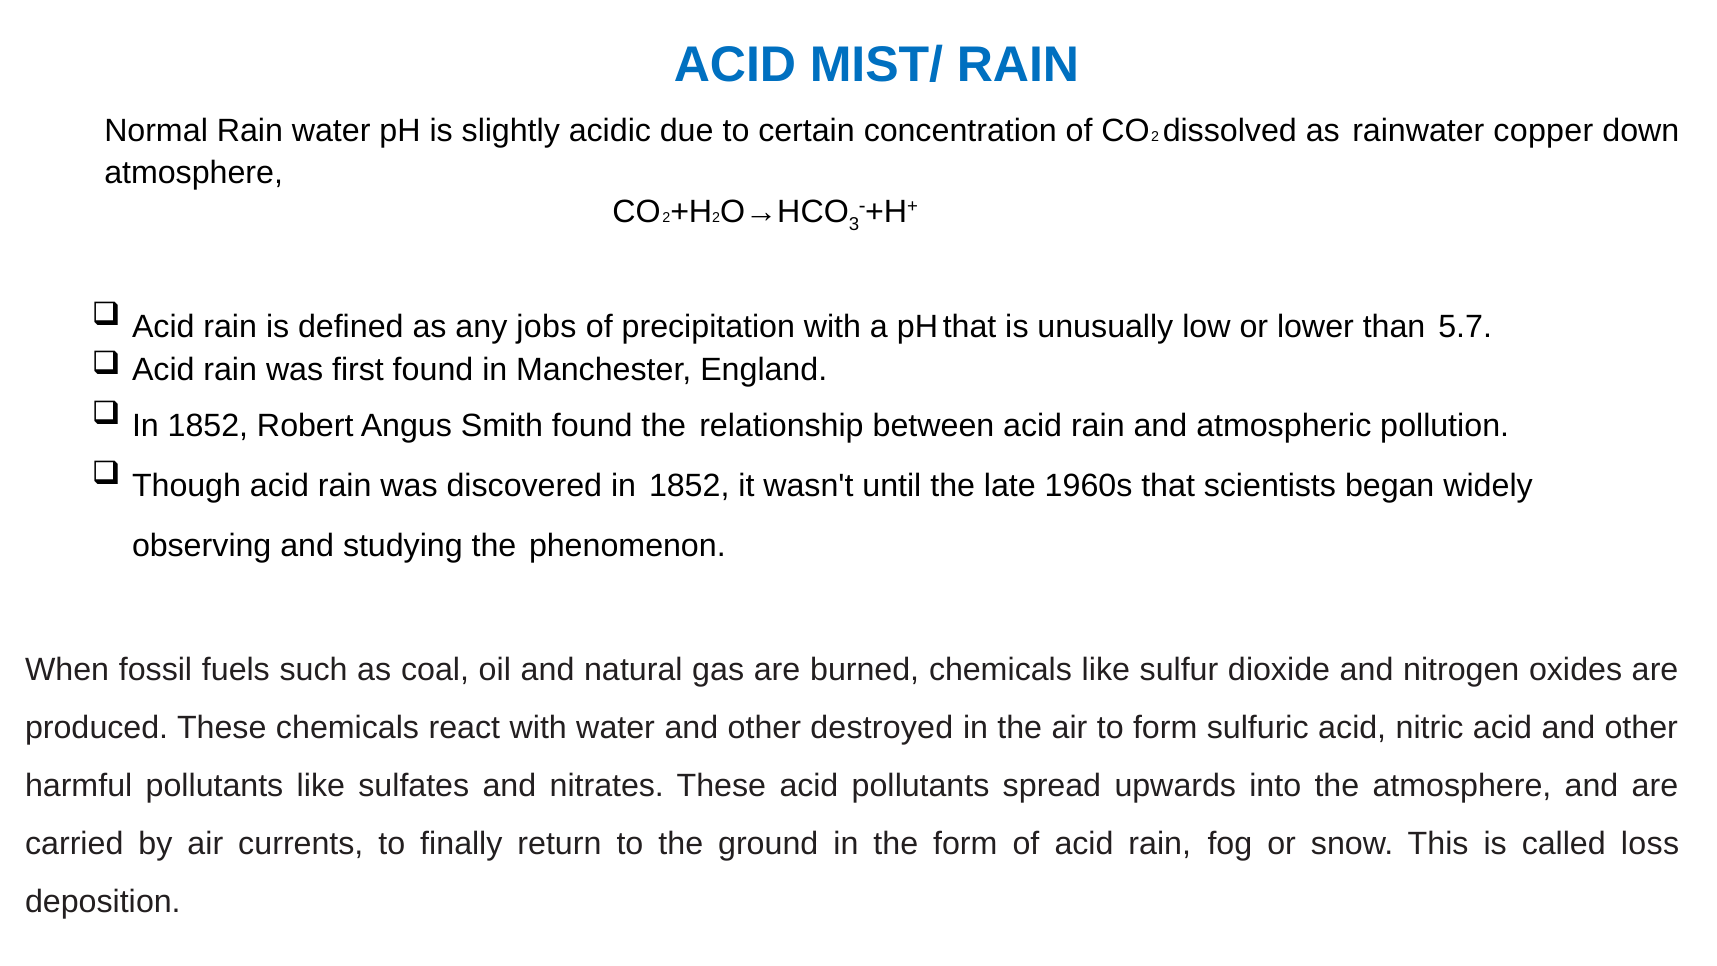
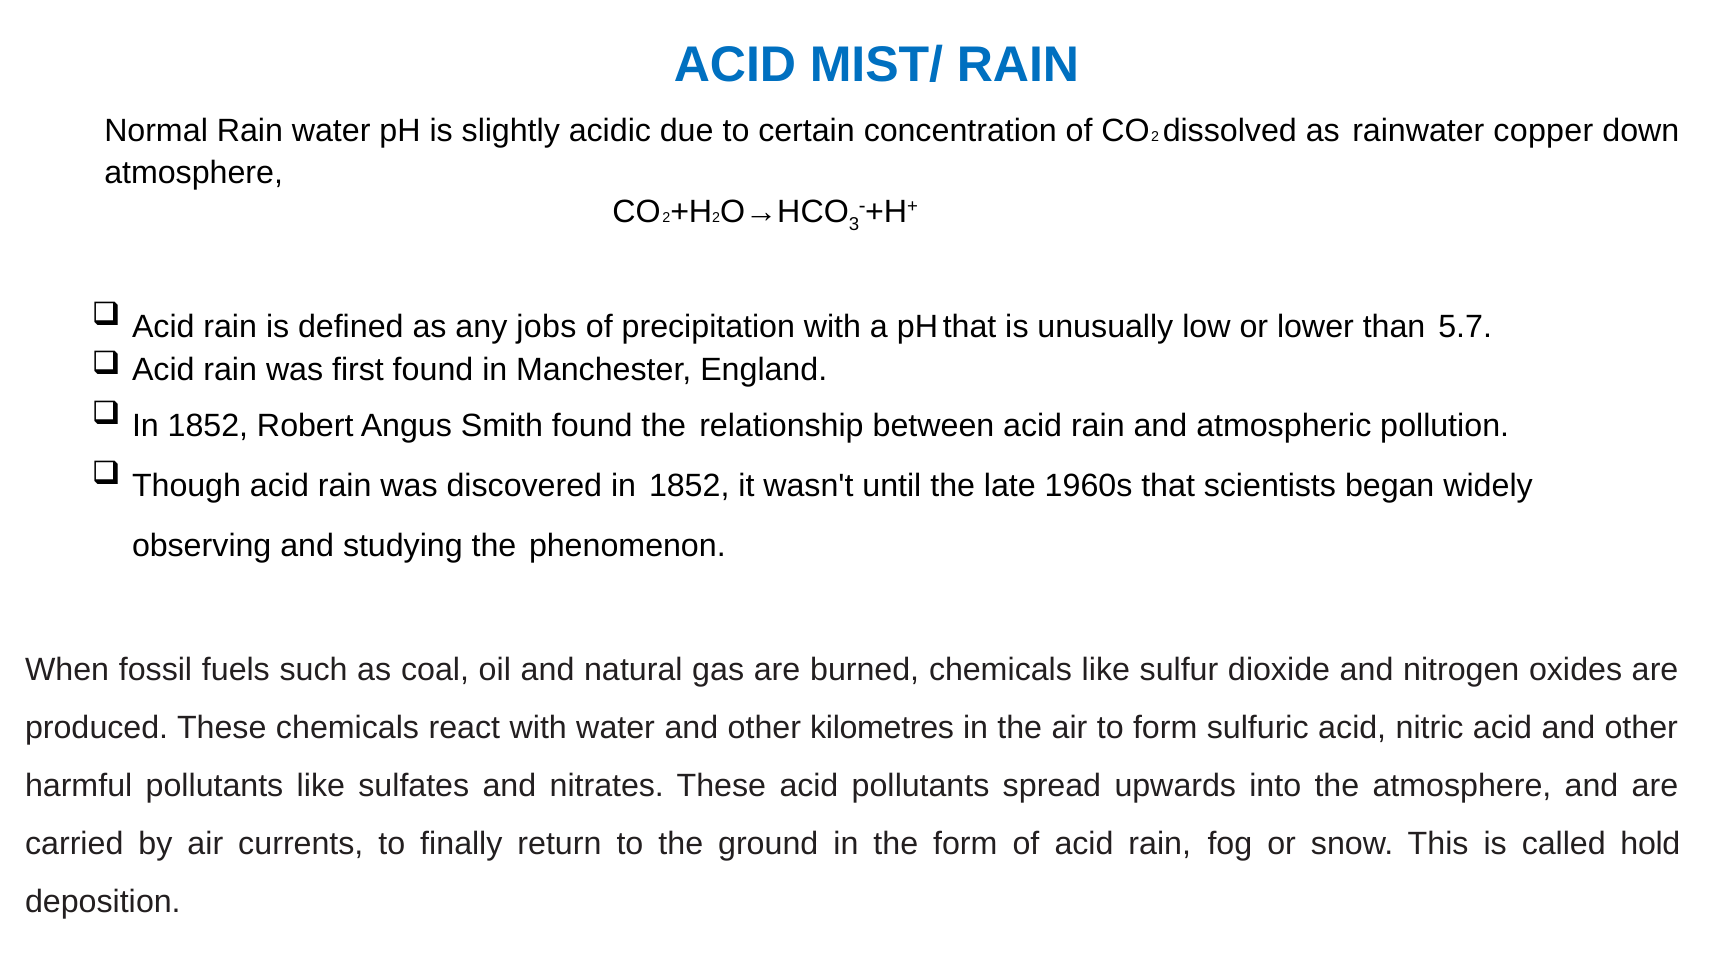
destroyed: destroyed -> kilometres
loss: loss -> hold
